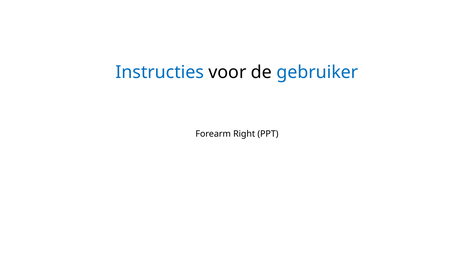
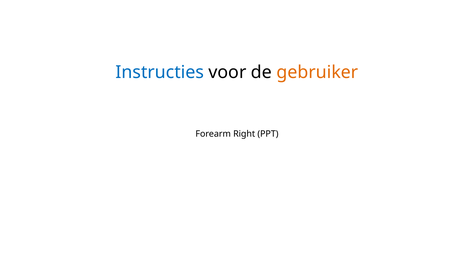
gebruiker colour: blue -> orange
